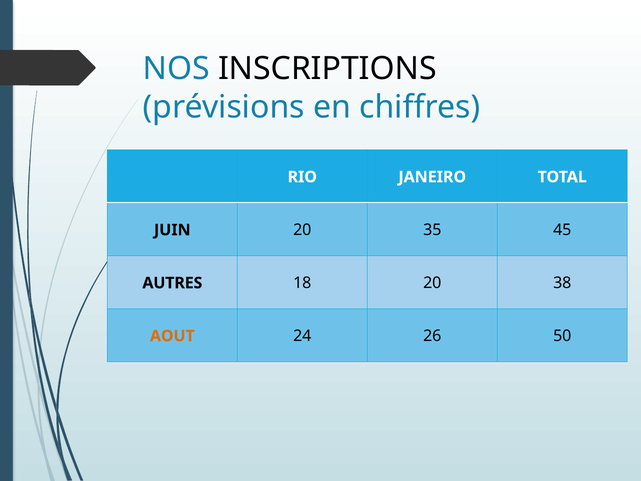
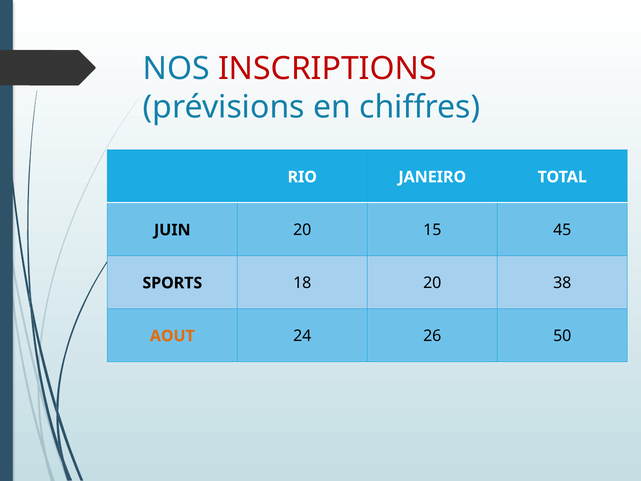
INSCRIPTIONS colour: black -> red
35: 35 -> 15
AUTRES: AUTRES -> SPORTS
